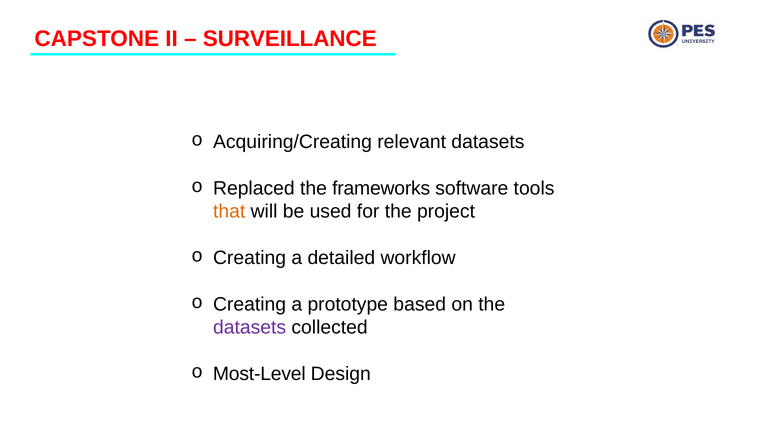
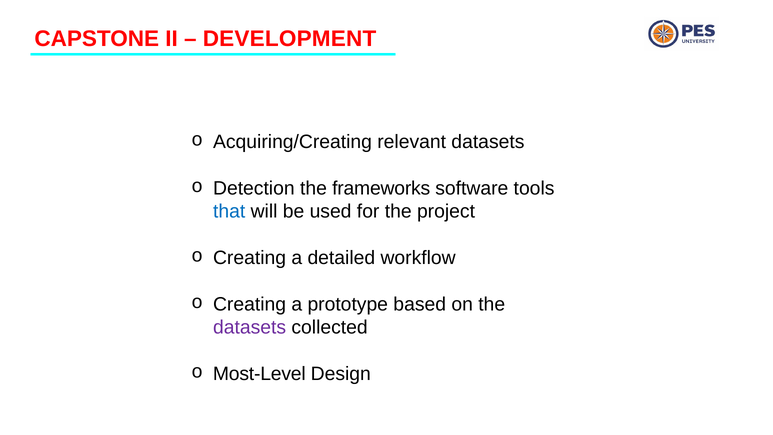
SURVEILLANCE: SURVEILLANCE -> DEVELOPMENT
Replaced: Replaced -> Detection
that colour: orange -> blue
